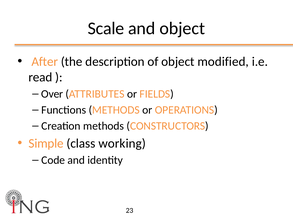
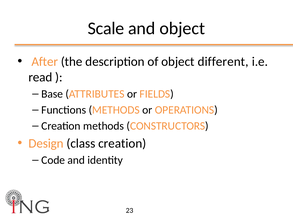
modified: modified -> different
Over: Over -> Base
Simple: Simple -> Design
class working: working -> creation
